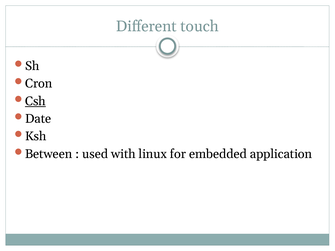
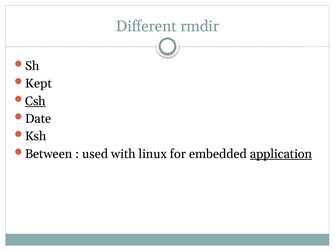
touch: touch -> rmdir
Cron: Cron -> Kept
application underline: none -> present
